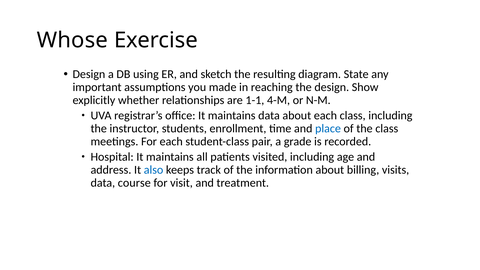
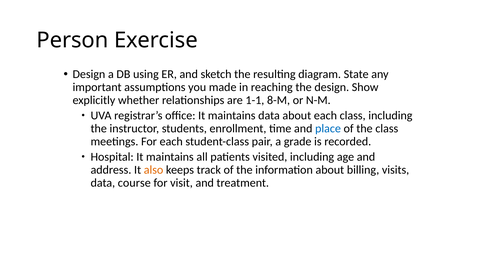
Whose: Whose -> Person
4-M: 4-M -> 8-M
also colour: blue -> orange
